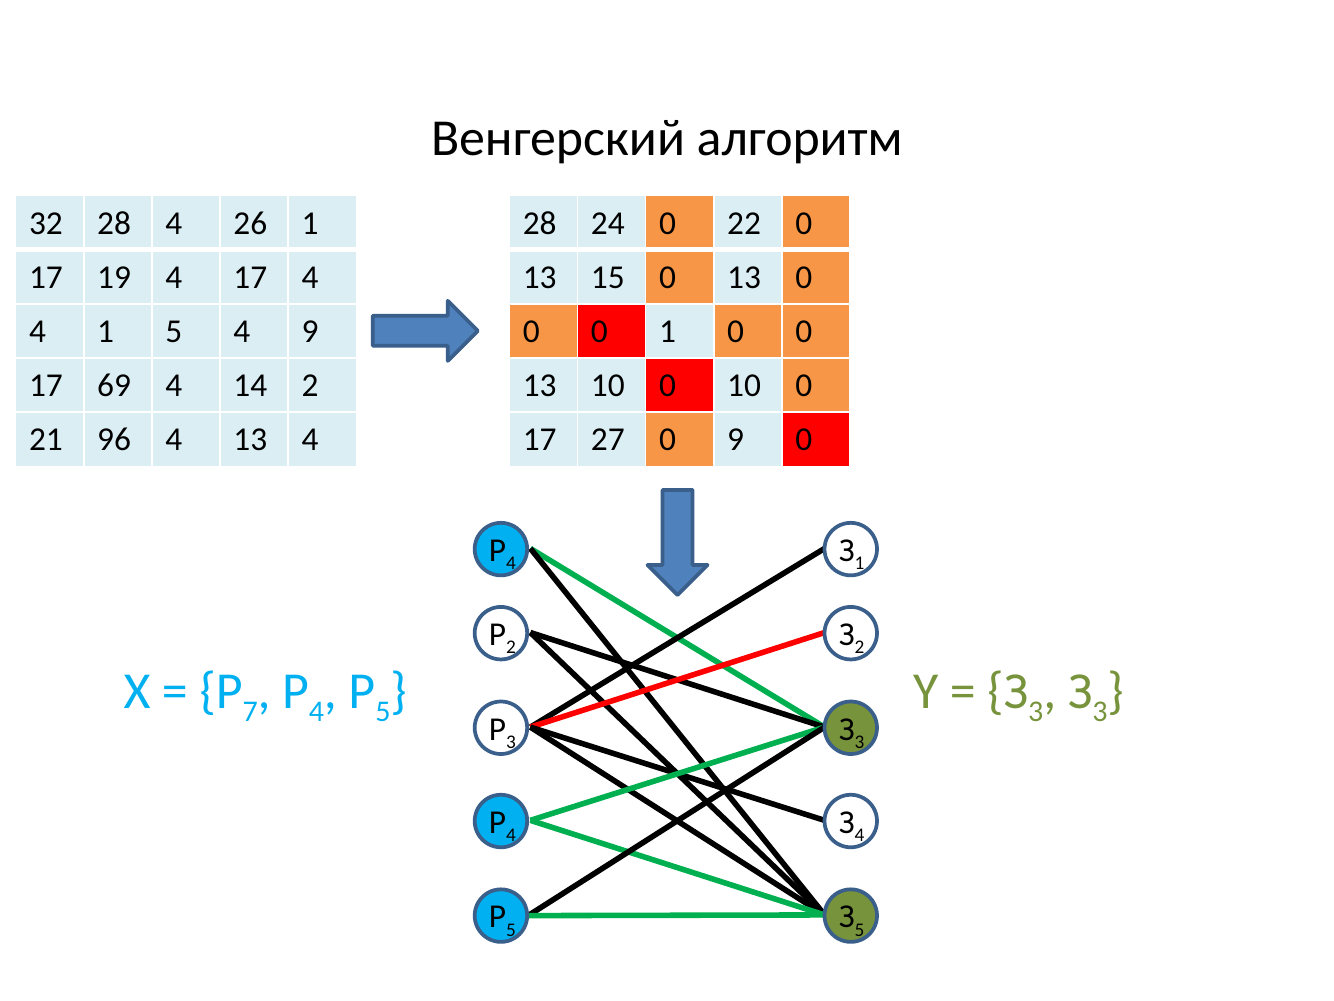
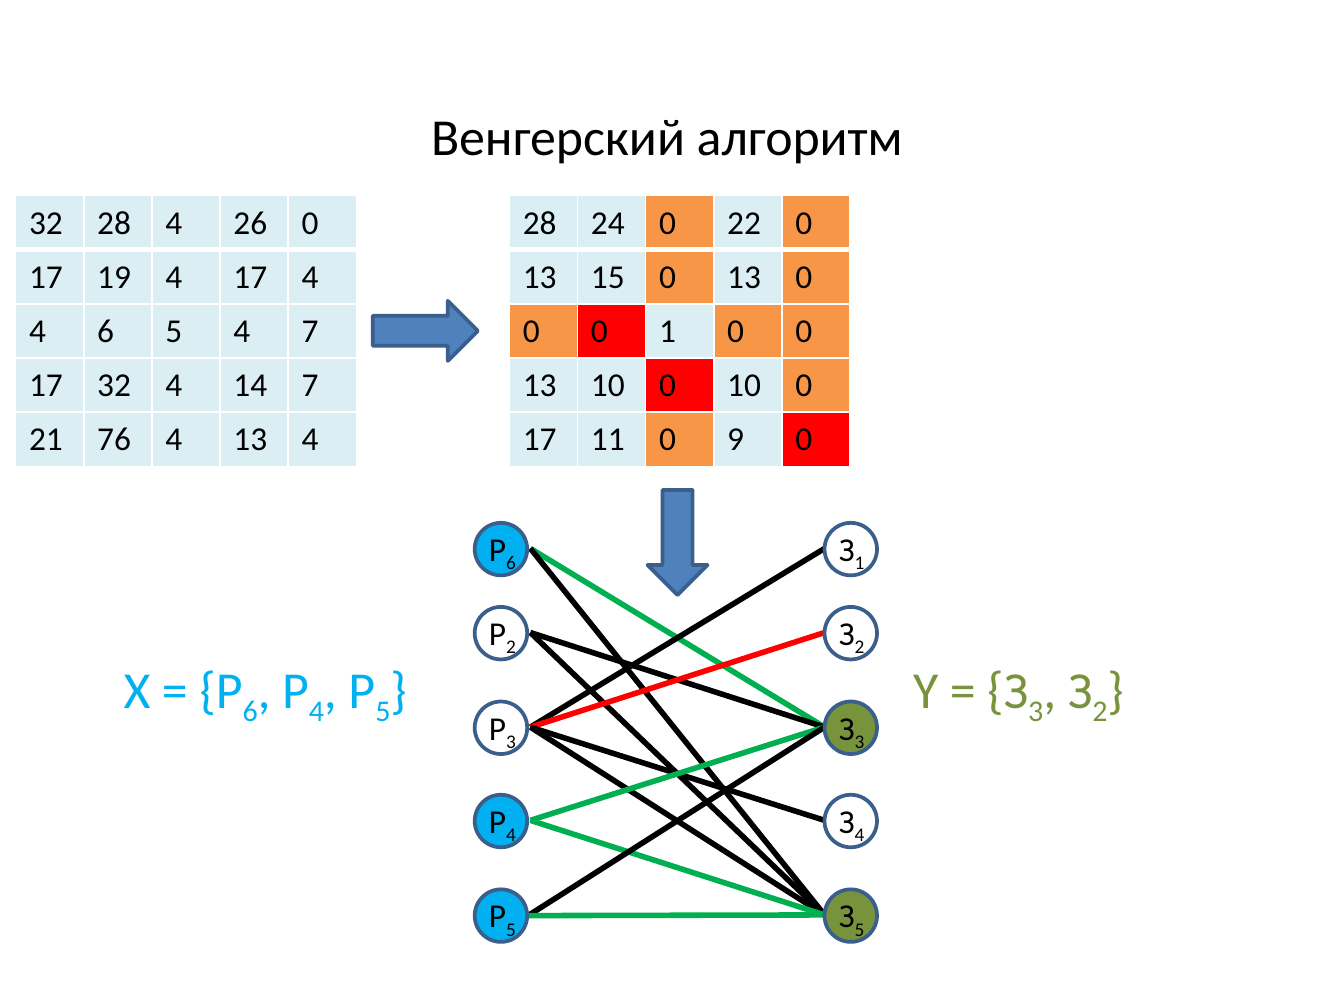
26 1: 1 -> 0
4 1: 1 -> 6
4 9: 9 -> 7
17 69: 69 -> 32
14 2: 2 -> 7
96: 96 -> 76
27: 27 -> 11
4 at (511, 563): 4 -> 6
7 at (250, 711): 7 -> 6
3 at (1100, 711): 3 -> 2
